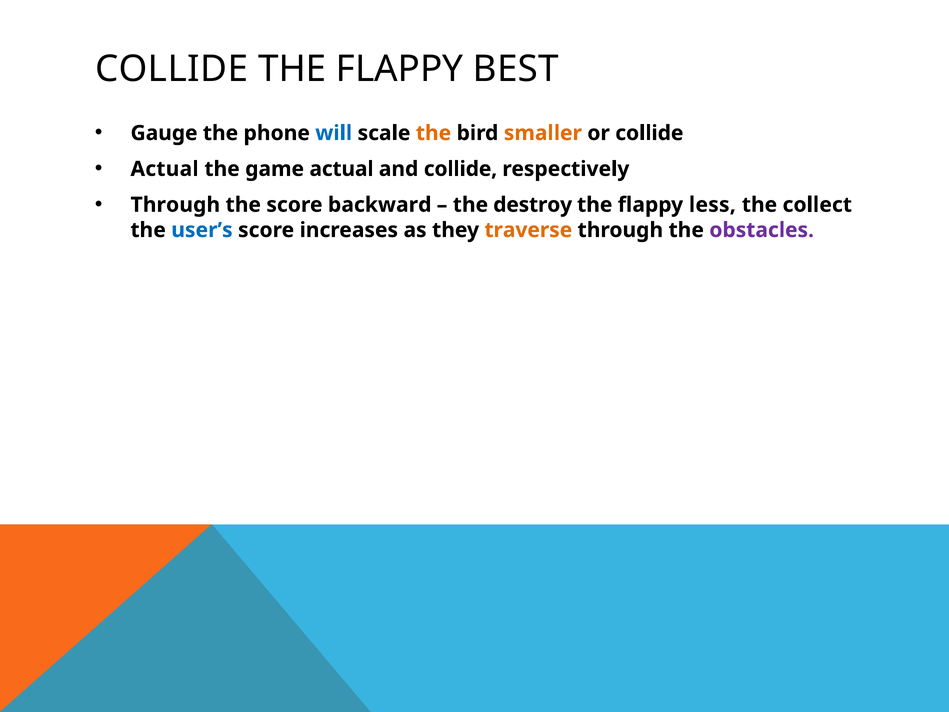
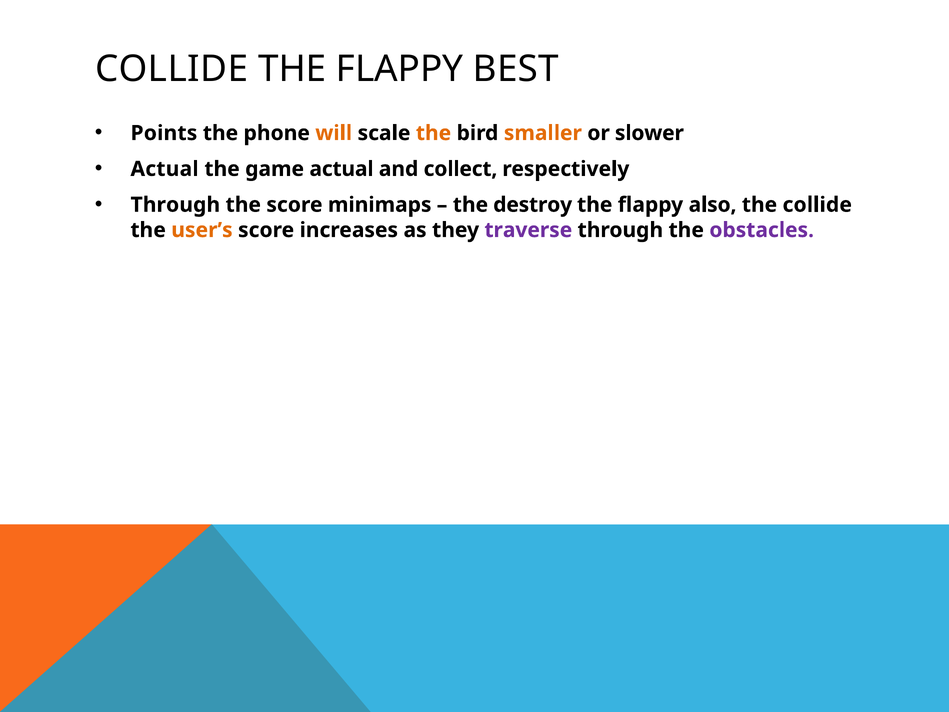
Gauge: Gauge -> Points
will colour: blue -> orange
or collide: collide -> slower
and collide: collide -> collect
backward: backward -> minimaps
less: less -> also
the collect: collect -> collide
user’s colour: blue -> orange
traverse colour: orange -> purple
